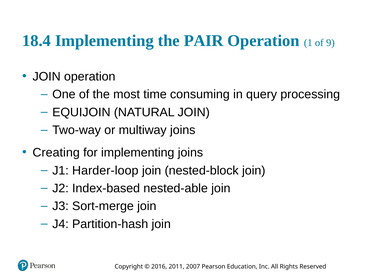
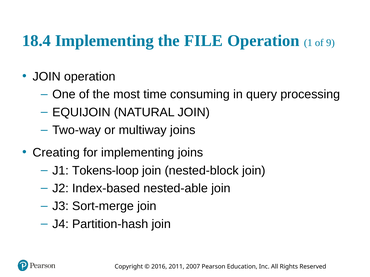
PAIR: PAIR -> FILE
Harder-loop: Harder-loop -> Tokens-loop
